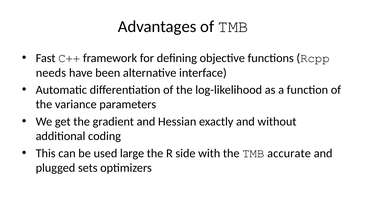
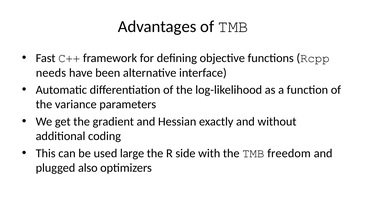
accurate: accurate -> freedom
sets: sets -> also
